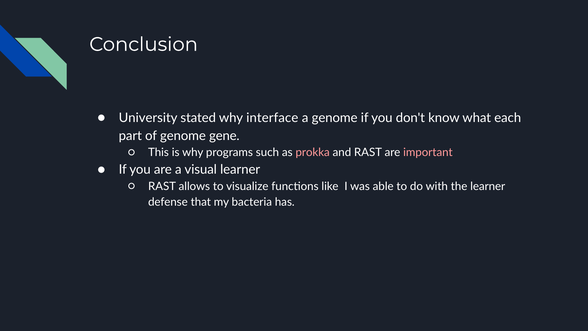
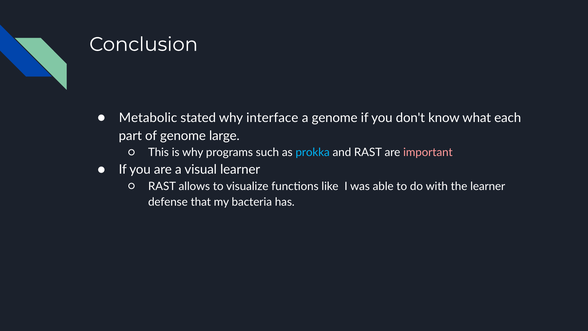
University: University -> Metabolic
gene: gene -> large
prokka colour: pink -> light blue
